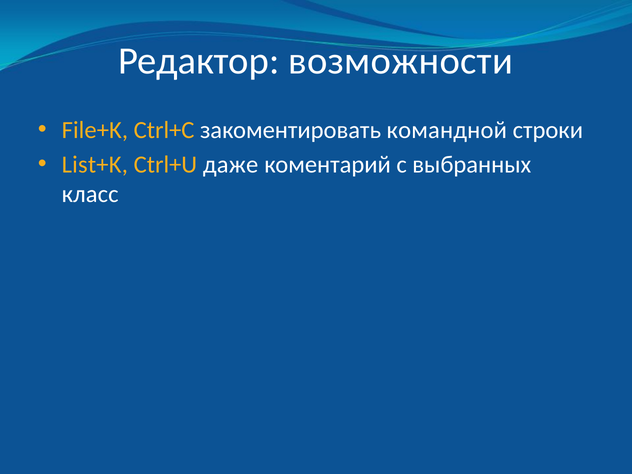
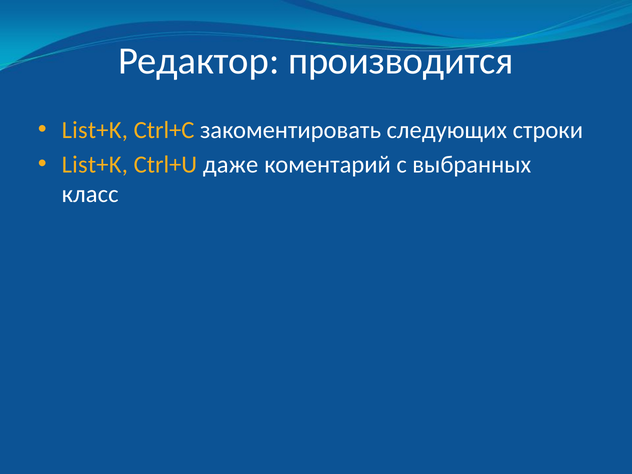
возможности: возможности -> производится
File+K at (95, 130): File+K -> List+K
командной: командной -> следующих
